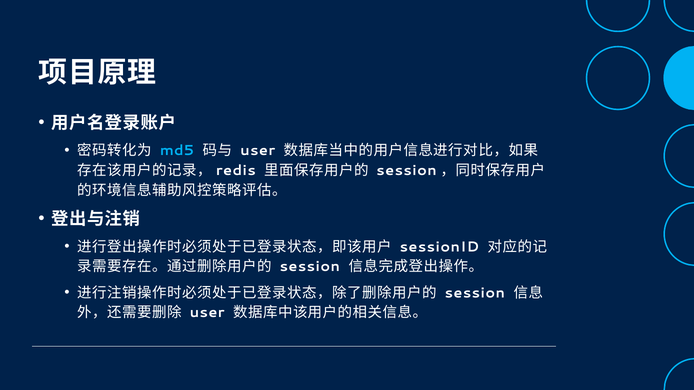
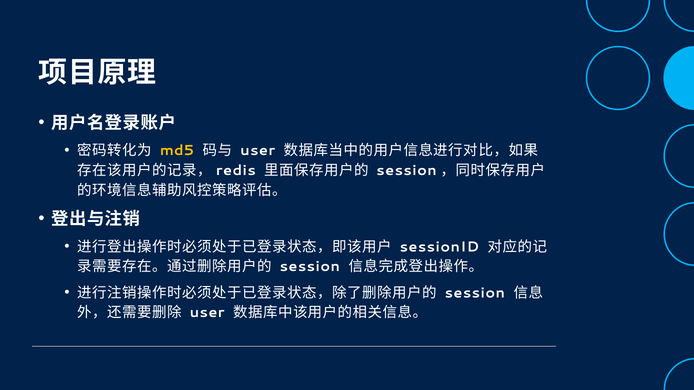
md5 colour: light blue -> yellow
